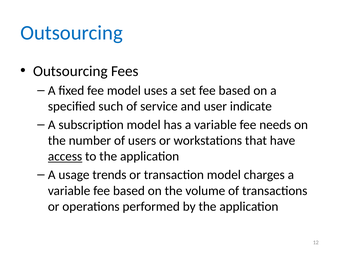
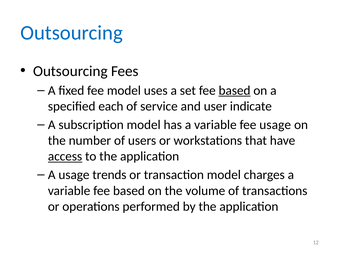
based at (235, 91) underline: none -> present
such: such -> each
fee needs: needs -> usage
